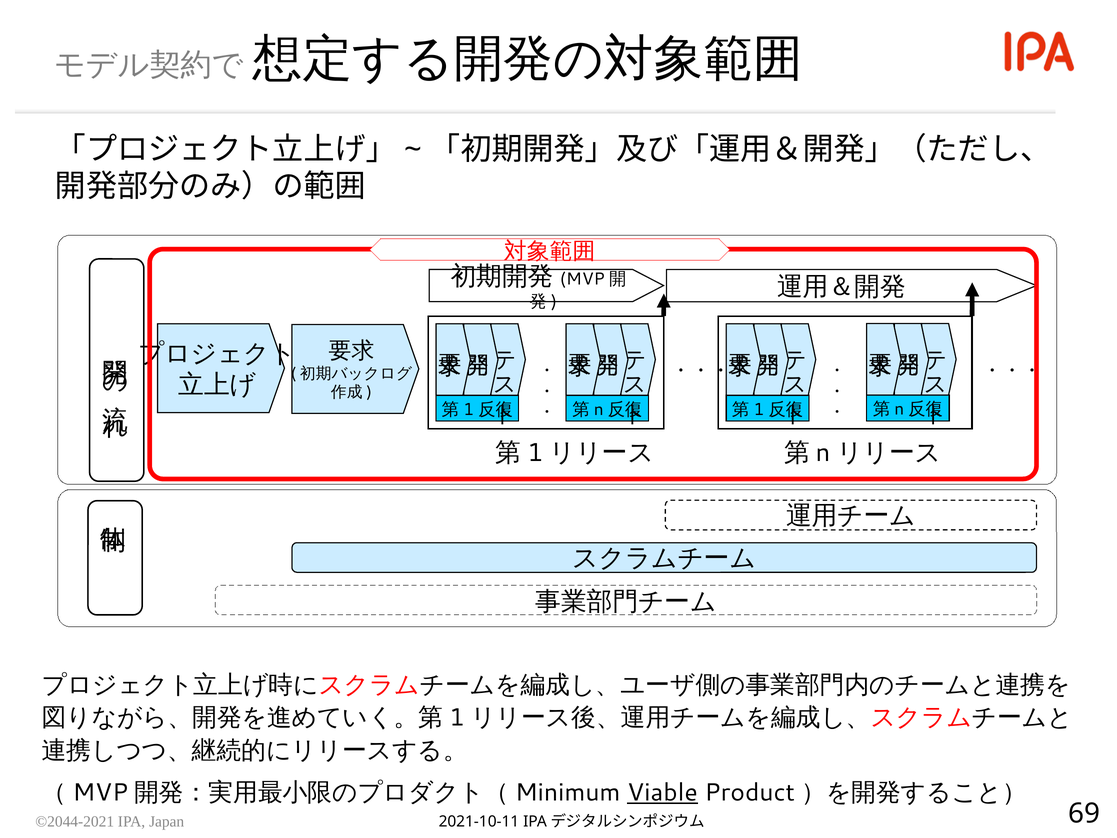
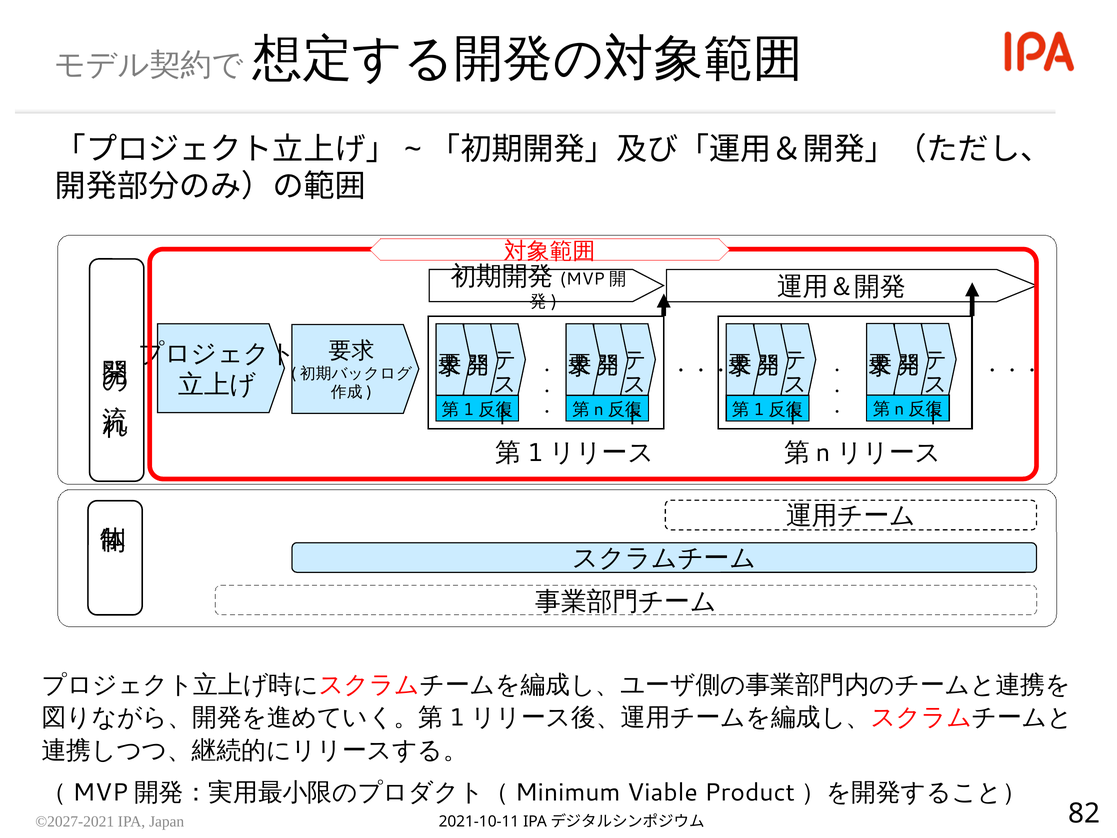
Viable underline: present -> none
©2044-2021: ©2044-2021 -> ©2027-2021
69: 69 -> 82
